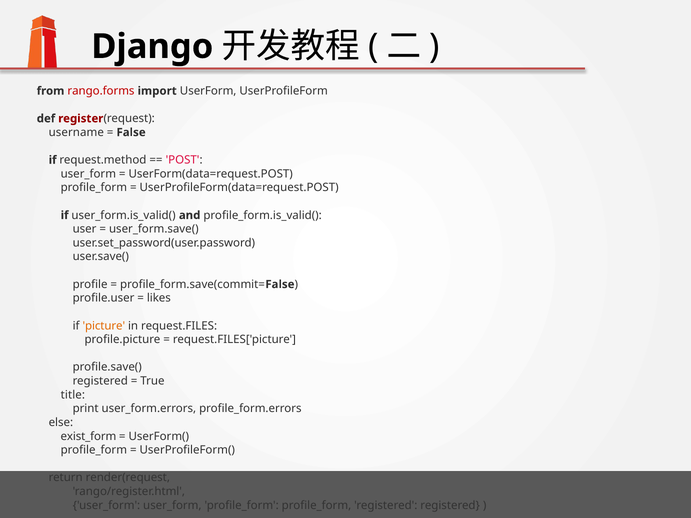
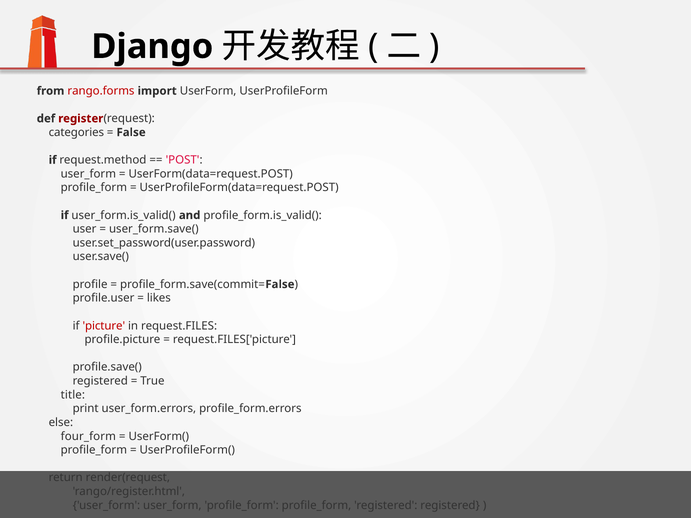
username: username -> categories
picture colour: orange -> red
exist_form: exist_form -> four_form
